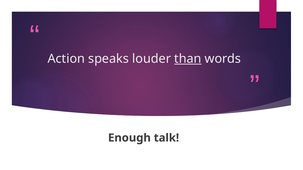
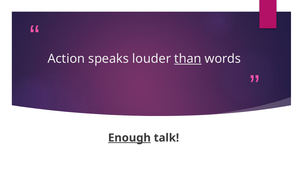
Enough underline: none -> present
